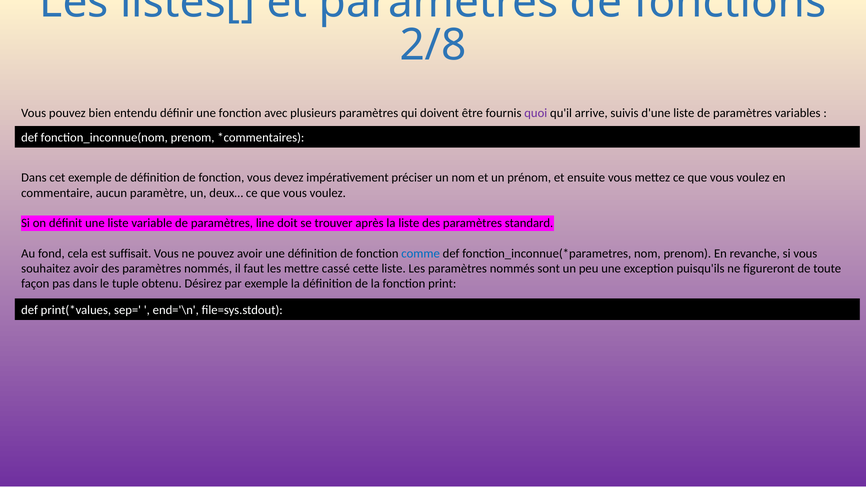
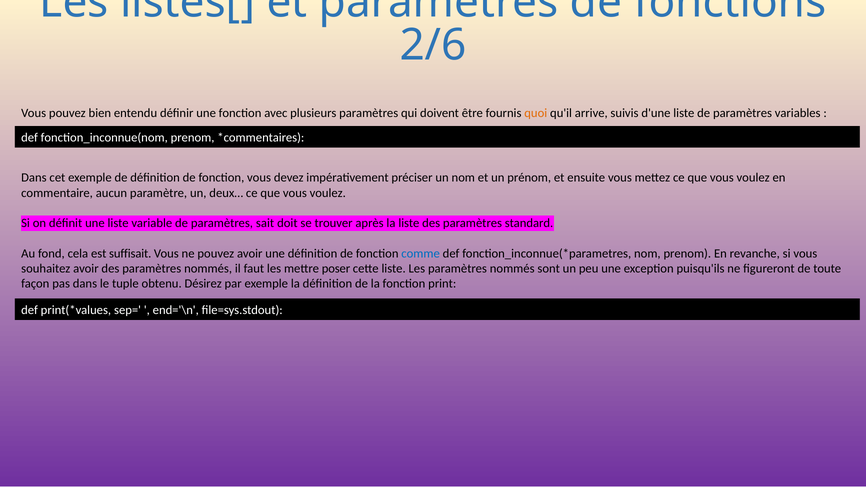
2/8: 2/8 -> 2/6
quoi colour: purple -> orange
line: line -> sait
cassé: cassé -> poser
